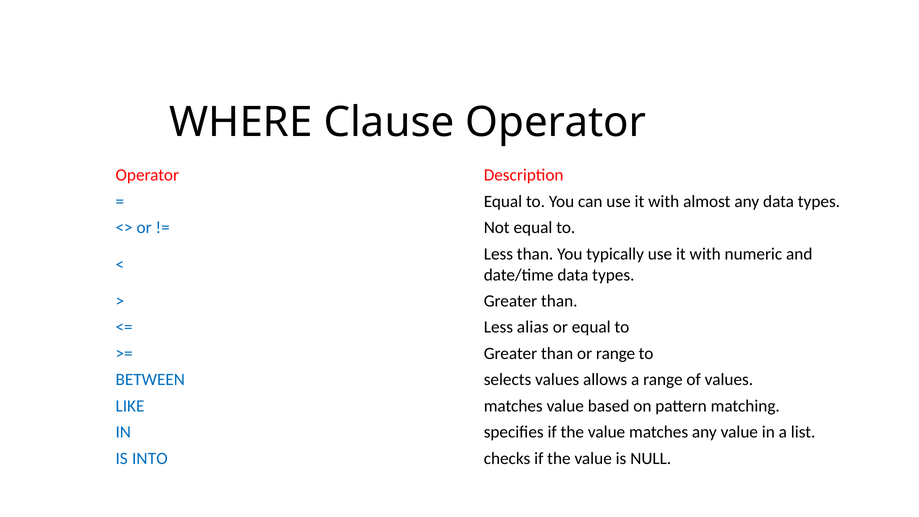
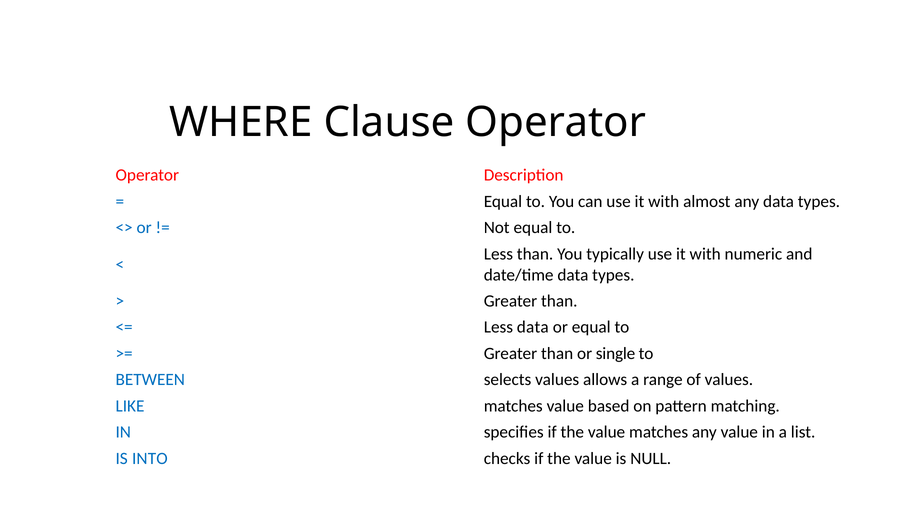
Less alias: alias -> data
or range: range -> single
